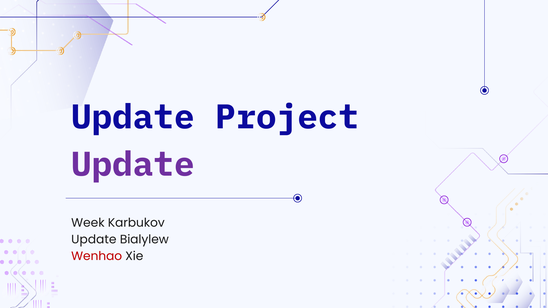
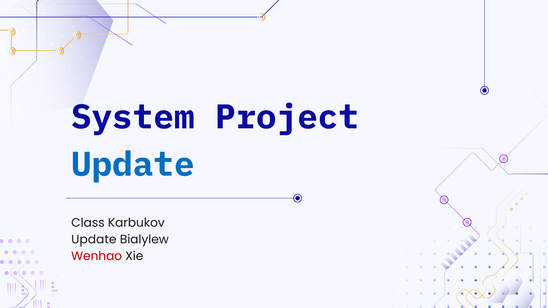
Update at (133, 117): Update -> System
Update at (133, 165) colour: purple -> blue
Week: Week -> Class
